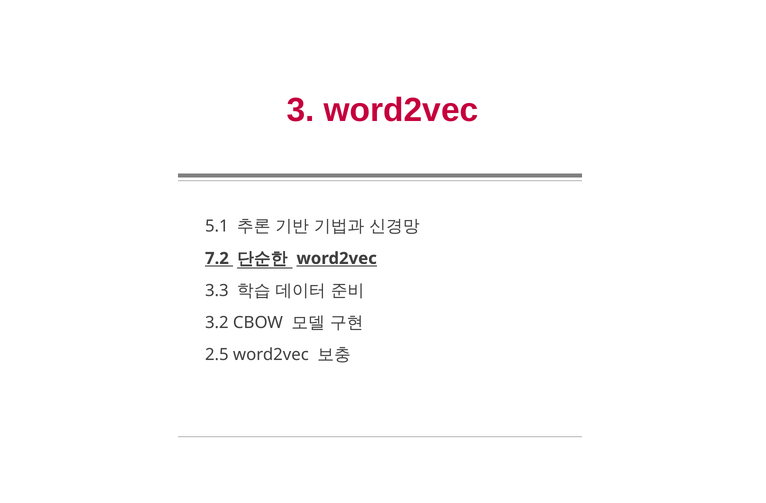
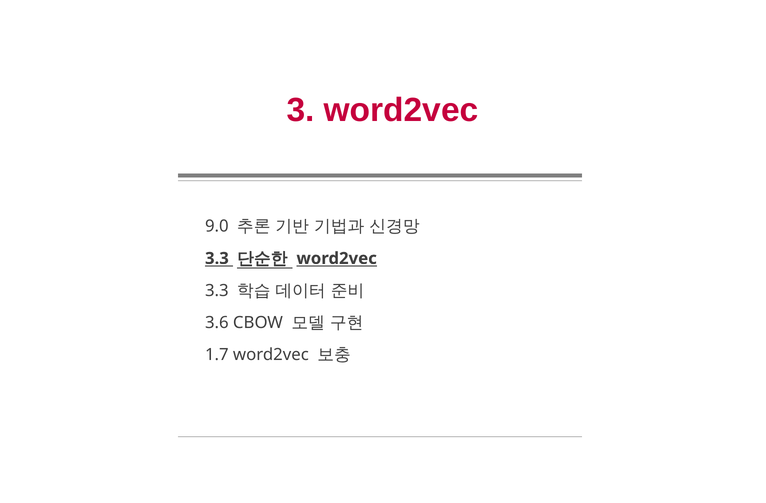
5.1: 5.1 -> 9.0
7.2 at (217, 258): 7.2 -> 3.3
3.2: 3.2 -> 3.6
2.5: 2.5 -> 1.7
